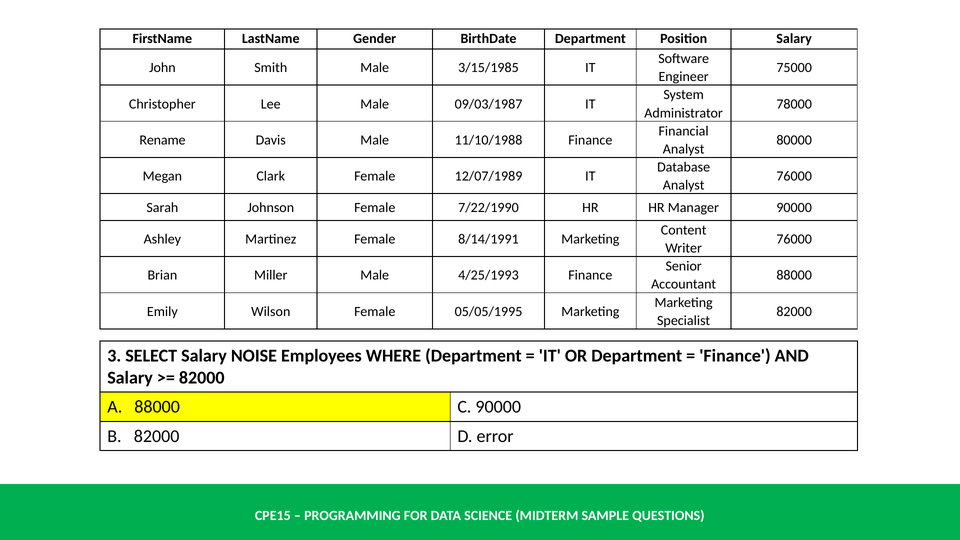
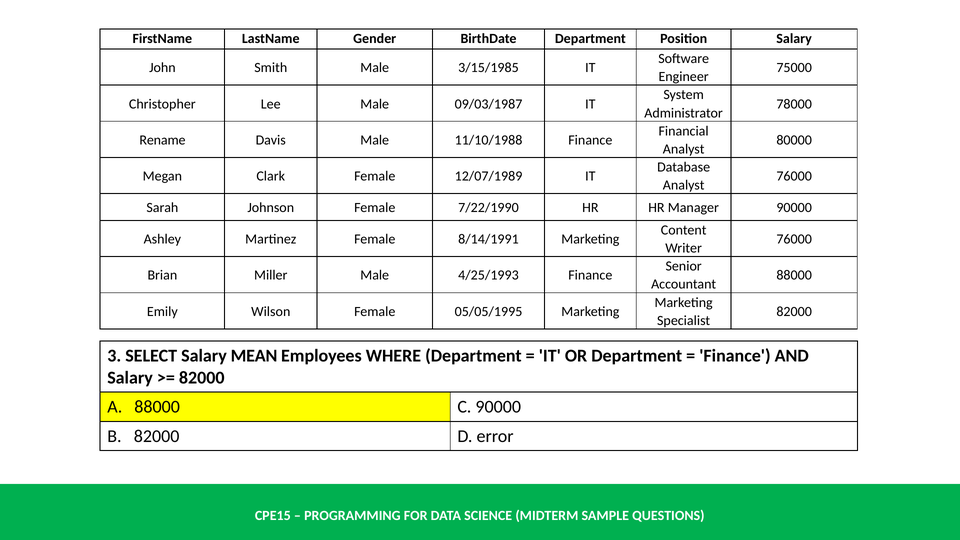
NOISE: NOISE -> MEAN
